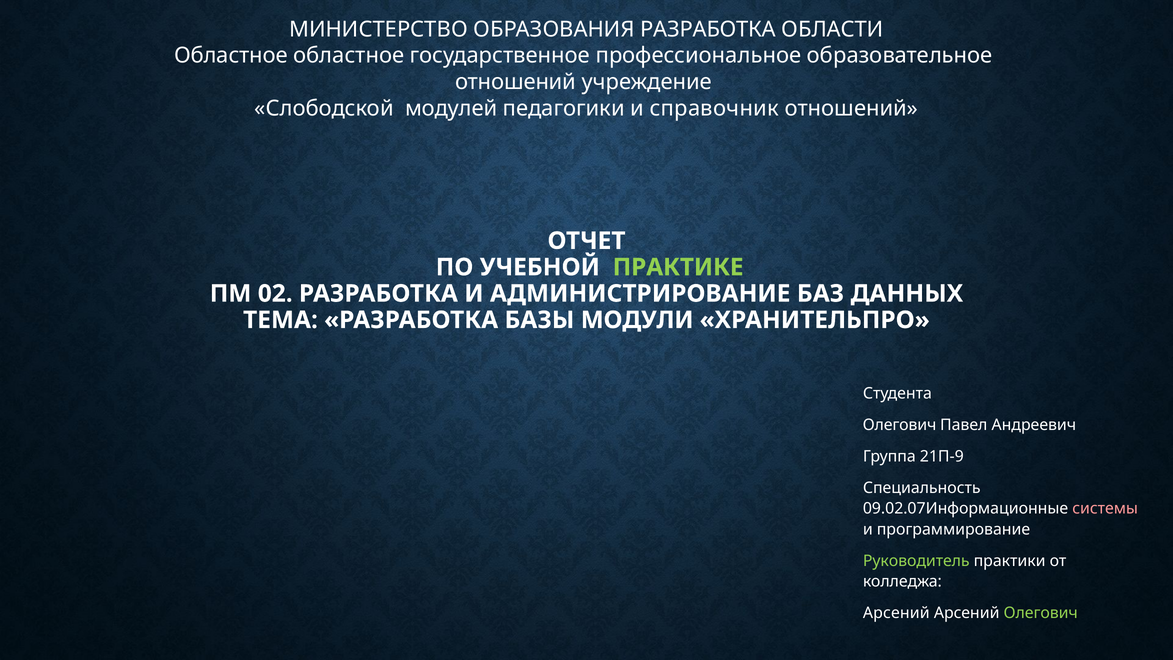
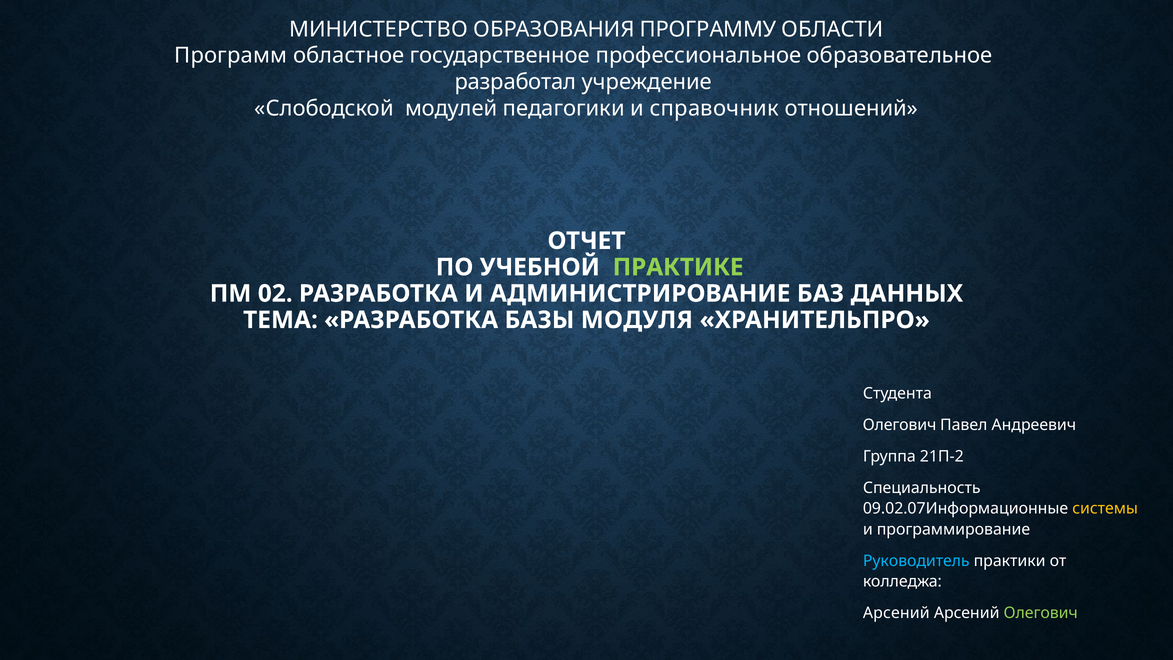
ОБРАЗОВАНИЯ РАЗРАБОТКА: РАЗРАБОТКА -> ПРОГРАММУ
Областное at (231, 56): Областное -> Программ
отношений at (515, 82): отношений -> разработал
МОДУЛИ: МОДУЛИ -> МОДУЛЯ
21П-9: 21П-9 -> 21П-2
системы colour: pink -> yellow
Руководитель colour: light green -> light blue
